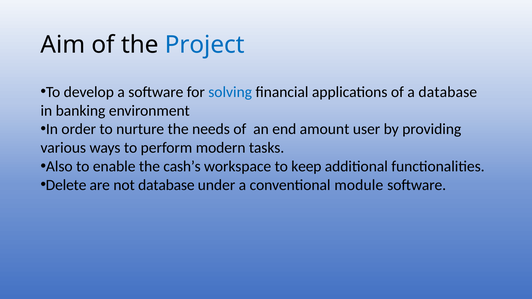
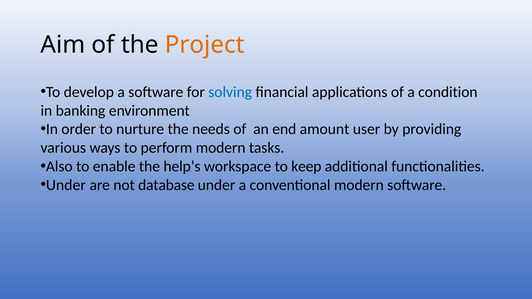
Project colour: blue -> orange
a database: database -> condition
cash’s: cash’s -> help’s
Delete at (66, 185): Delete -> Under
conventional module: module -> modern
